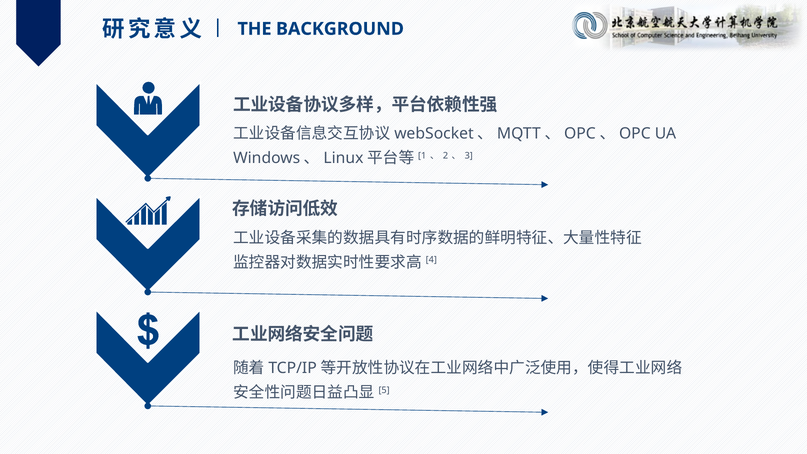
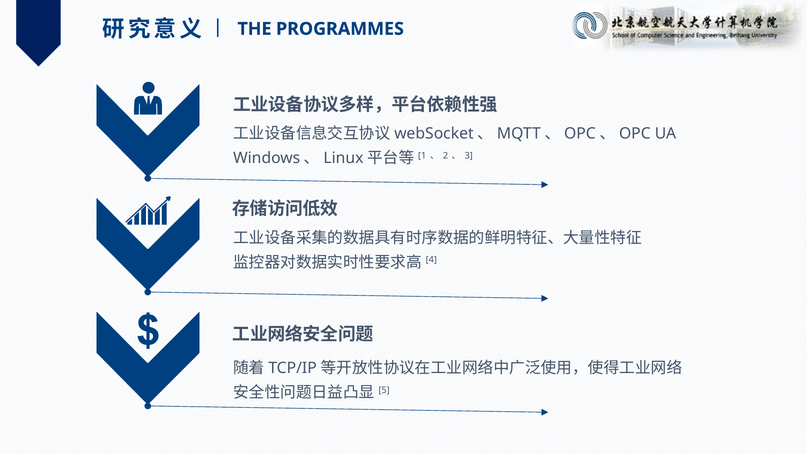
BACKGROUND: BACKGROUND -> PROGRAMMES
